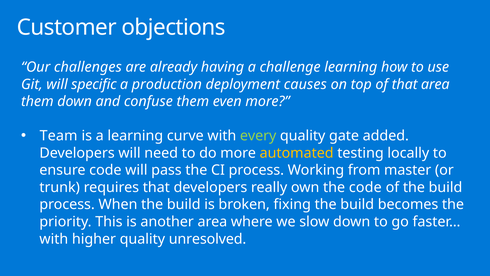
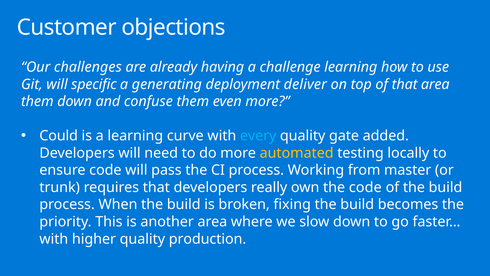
production: production -> generating
causes: causes -> deliver
Team: Team -> Could
every colour: light green -> light blue
unresolved: unresolved -> production
